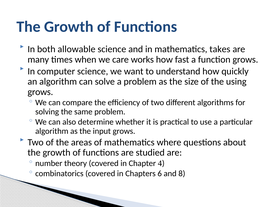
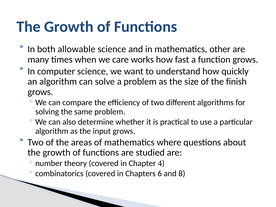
takes: takes -> other
using: using -> finish
